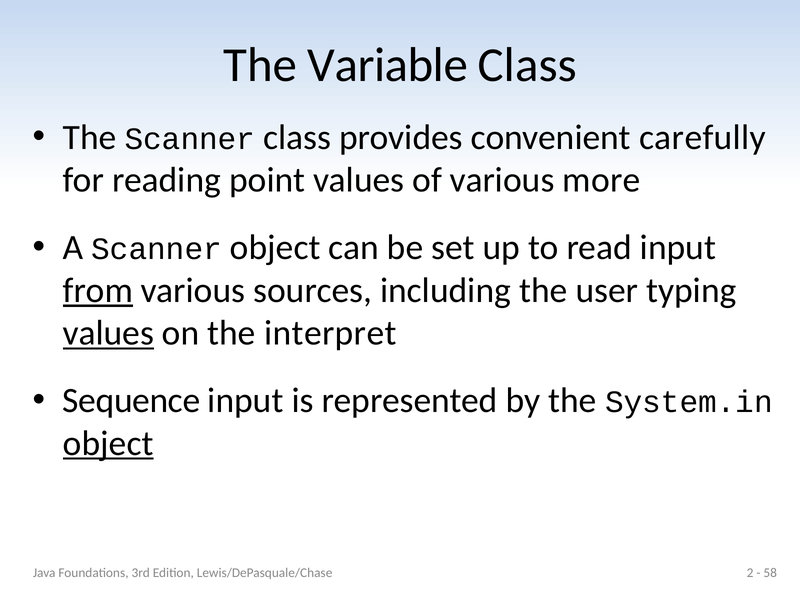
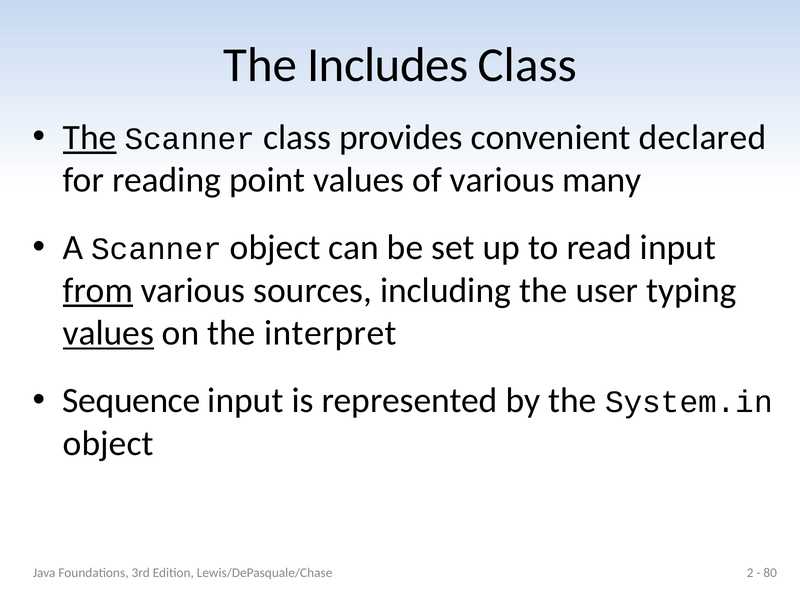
Variable: Variable -> Includes
The at (90, 138) underline: none -> present
carefully: carefully -> declared
more: more -> many
object at (108, 443) underline: present -> none
58: 58 -> 80
